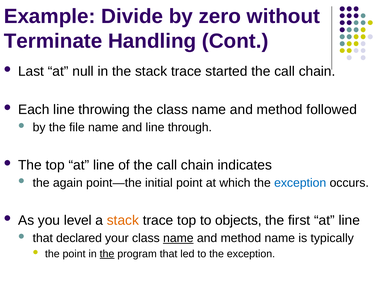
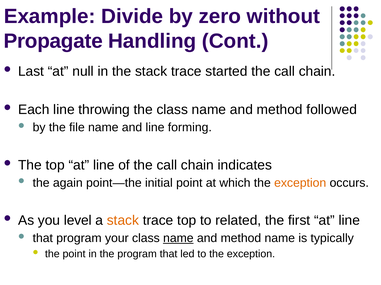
Terminate: Terminate -> Propagate
through: through -> forming
exception at (300, 183) colour: blue -> orange
objects: objects -> related
that declared: declared -> program
the at (107, 254) underline: present -> none
